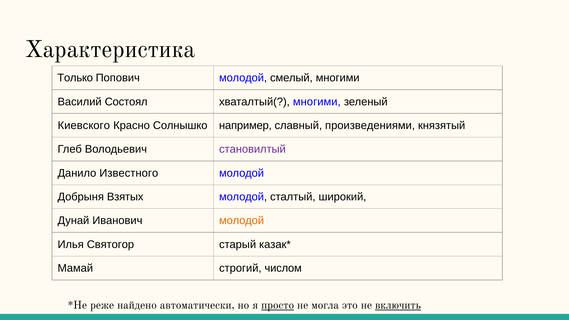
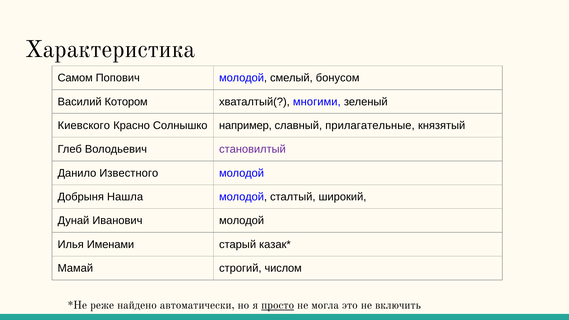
Только: Только -> Самом
смелый многими: многими -> бонусом
Состоял: Состоял -> Котором
произведениями: произведениями -> прилагательные
Взятых: Взятых -> Нашла
молодой at (242, 221) colour: orange -> black
Святогор: Святогор -> Именами
включить underline: present -> none
